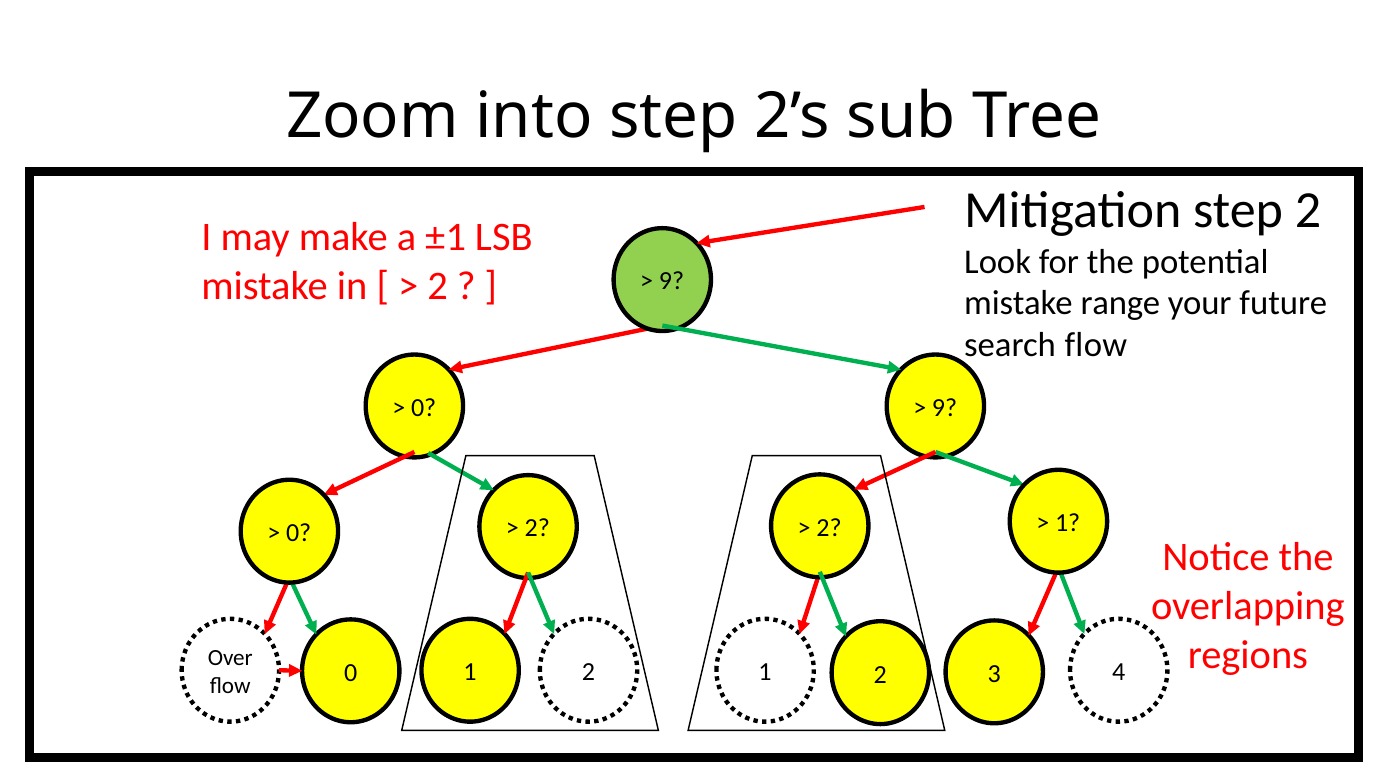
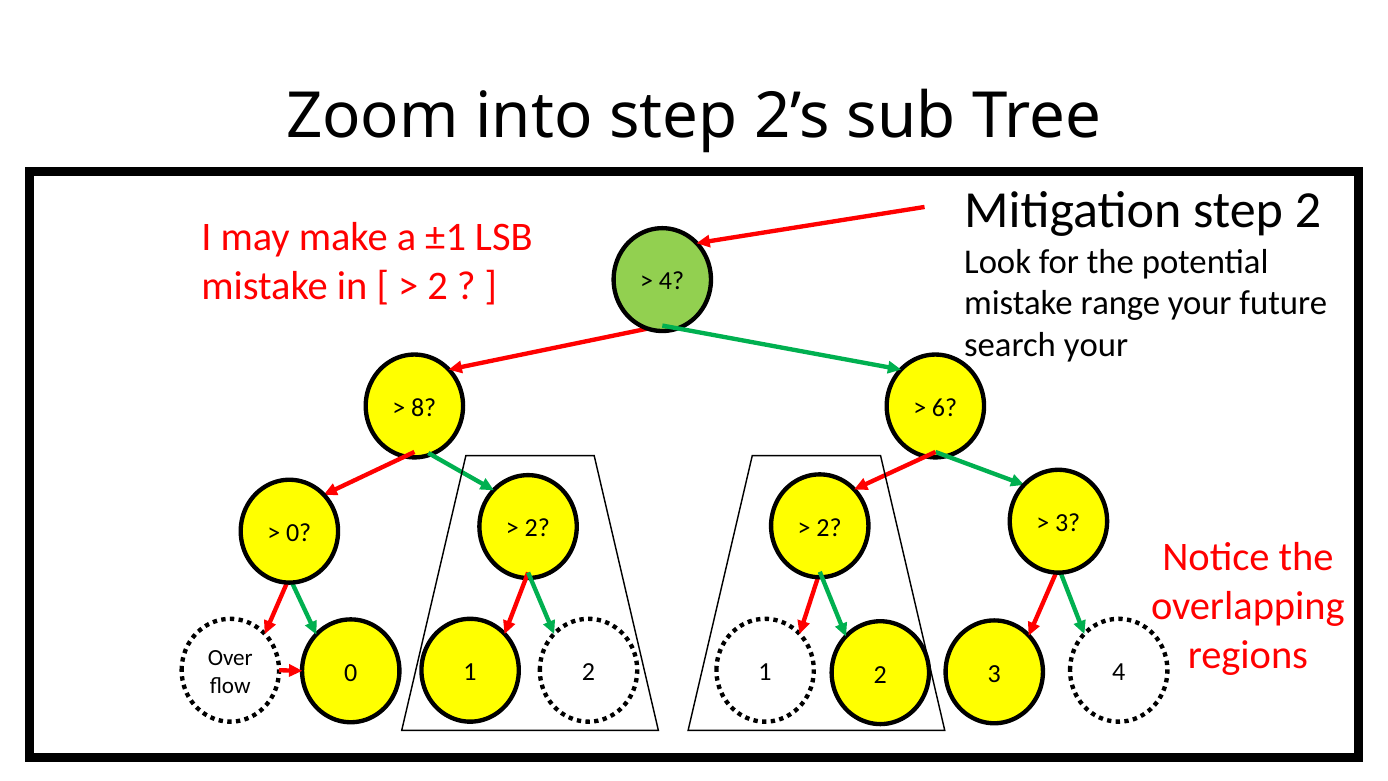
9 at (672, 281): 9 -> 4
search flow: flow -> your
0 at (424, 408): 0 -> 8
9 at (945, 408): 9 -> 6
1 at (1068, 523): 1 -> 3
